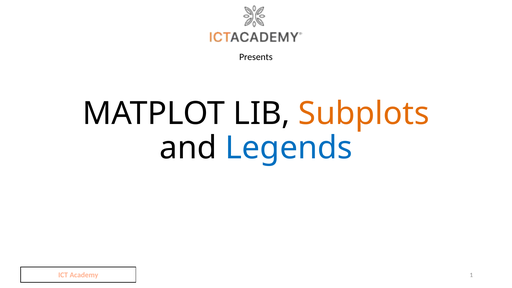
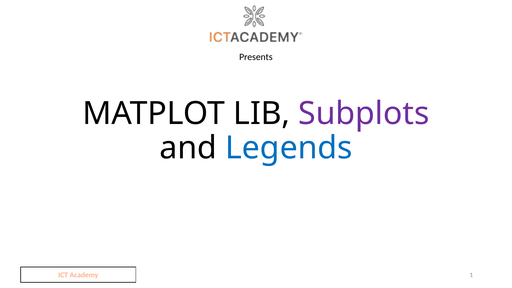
Subplots colour: orange -> purple
